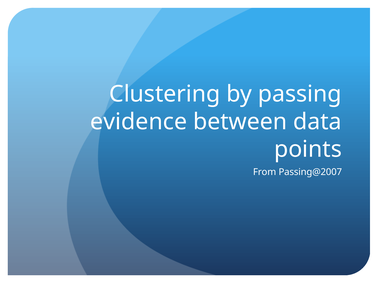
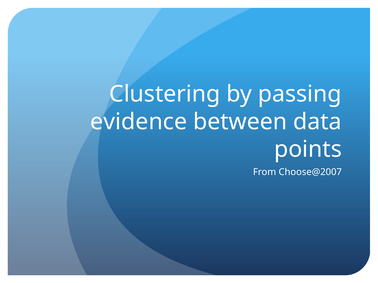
Passing@2007: Passing@2007 -> Choose@2007
